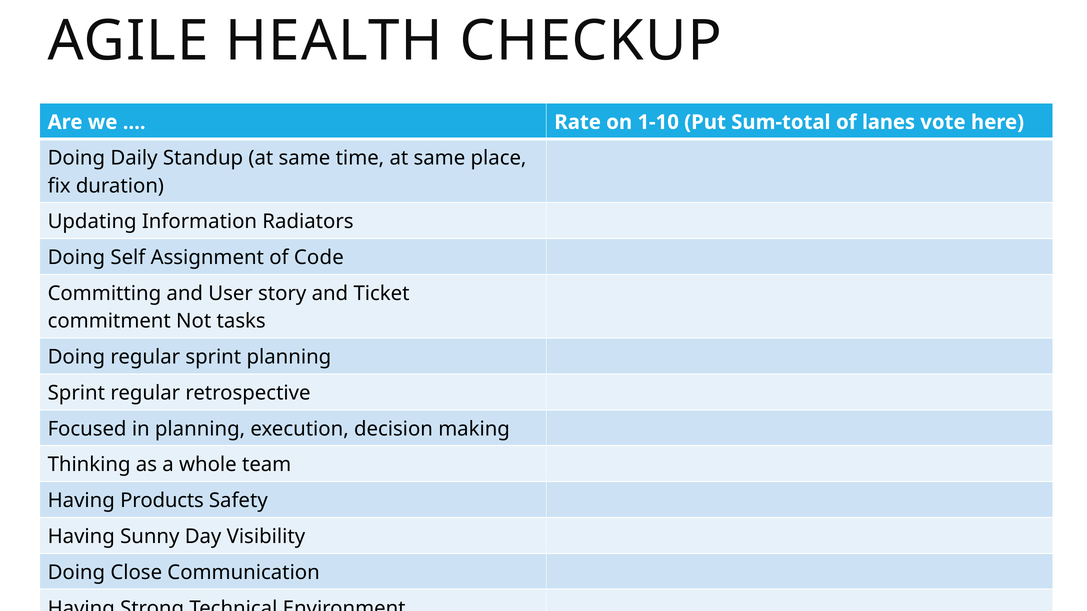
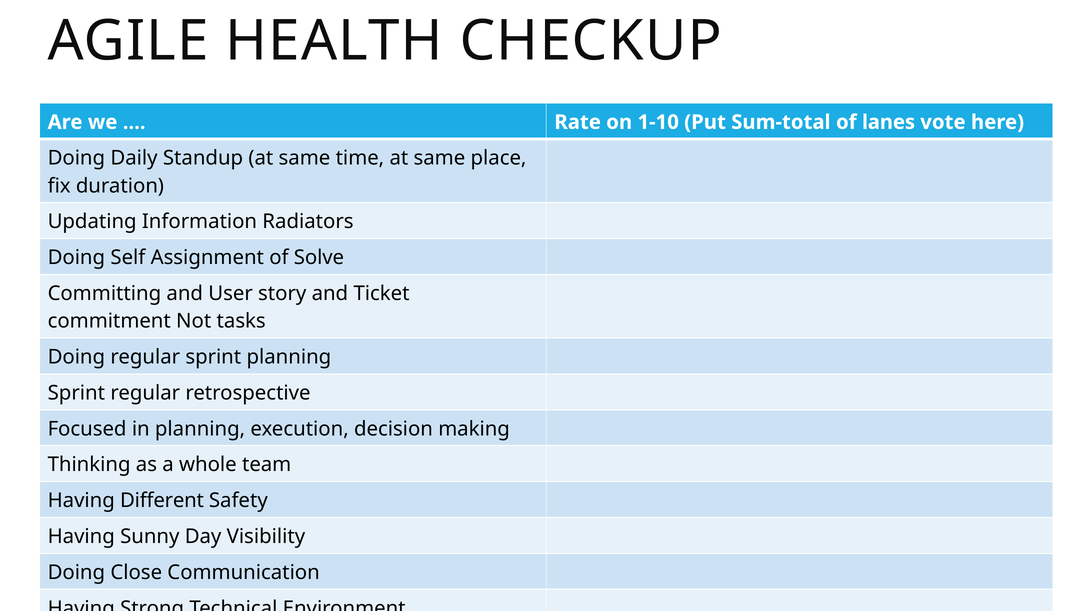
Code: Code -> Solve
Products: Products -> Different
